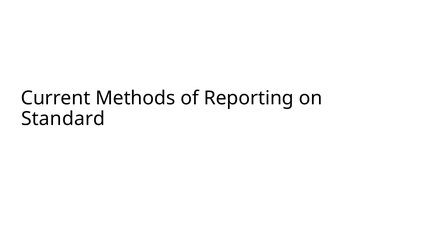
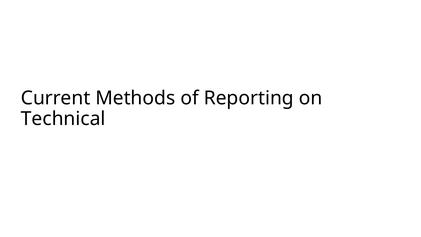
Standard: Standard -> Technical
